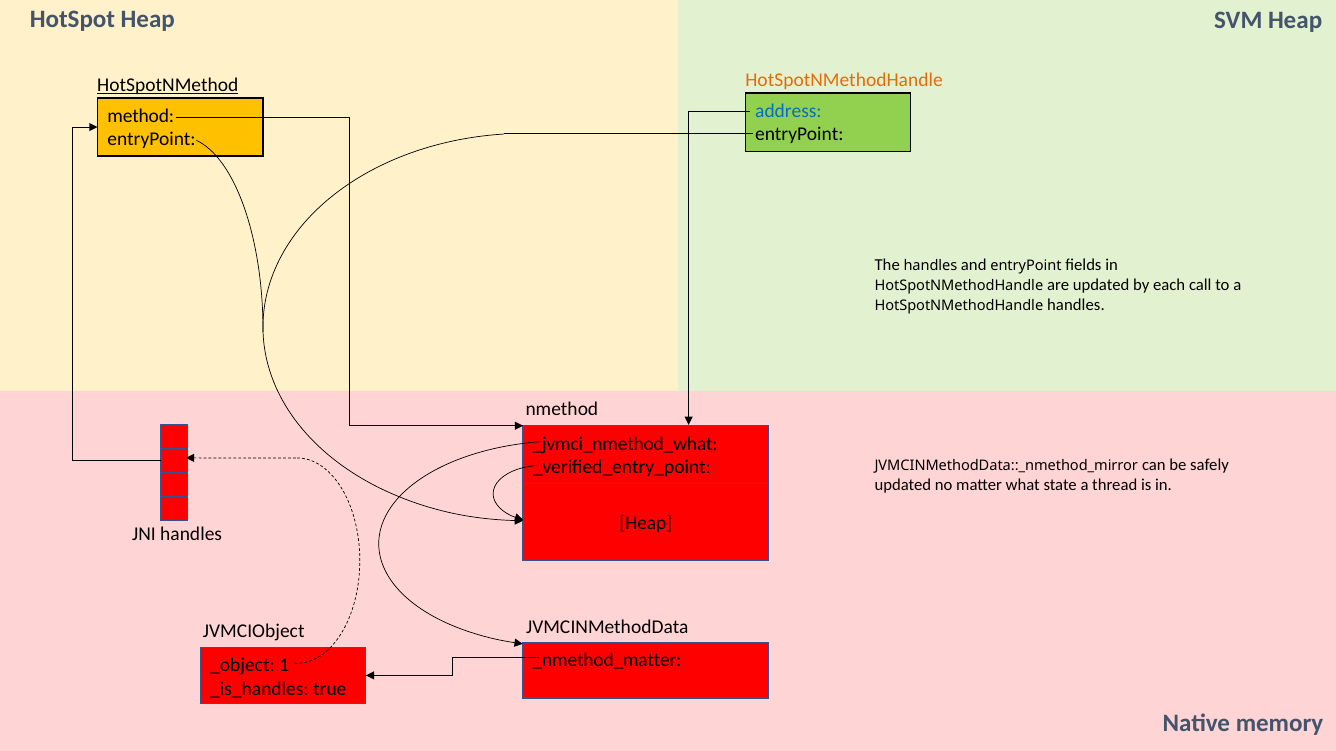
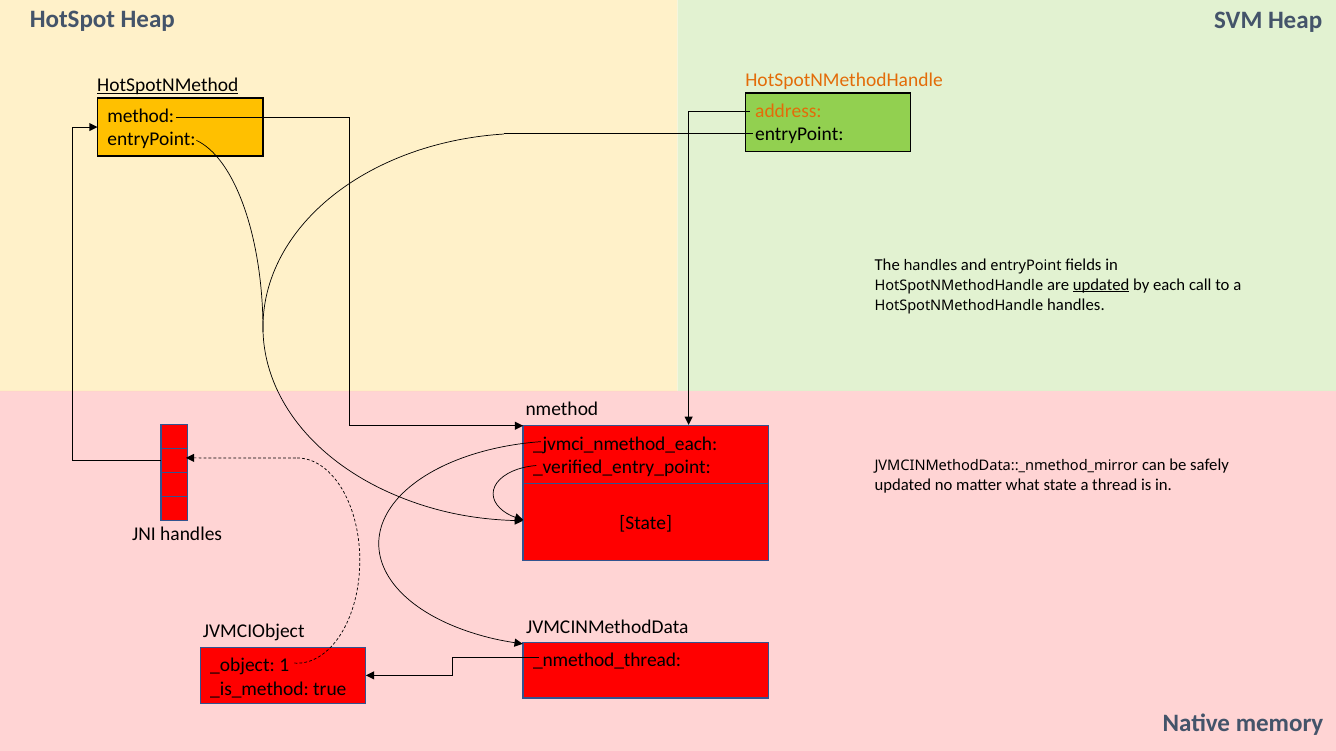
address colour: blue -> orange
updated at (1101, 285) underline: none -> present
_jvmci_nmethod_what: _jvmci_nmethod_what -> _jvmci_nmethod_each
Heap at (646, 524): Heap -> State
_nmethod_matter: _nmethod_matter -> _nmethod_thread
_is_handles: _is_handles -> _is_method
